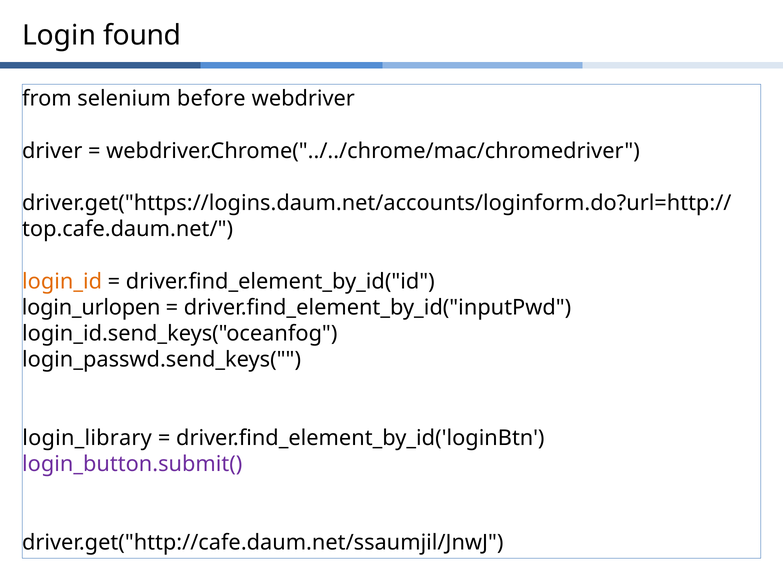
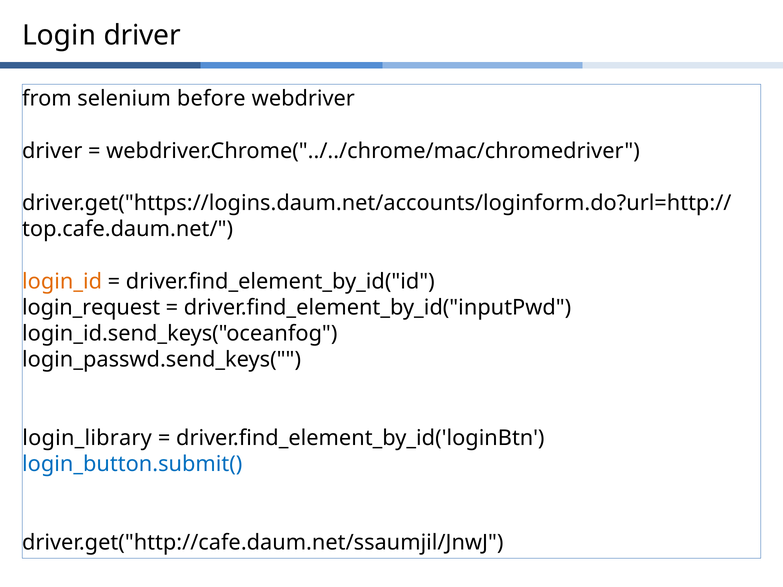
Login found: found -> driver
login_urlopen: login_urlopen -> login_request
login_button.submit( colour: purple -> blue
